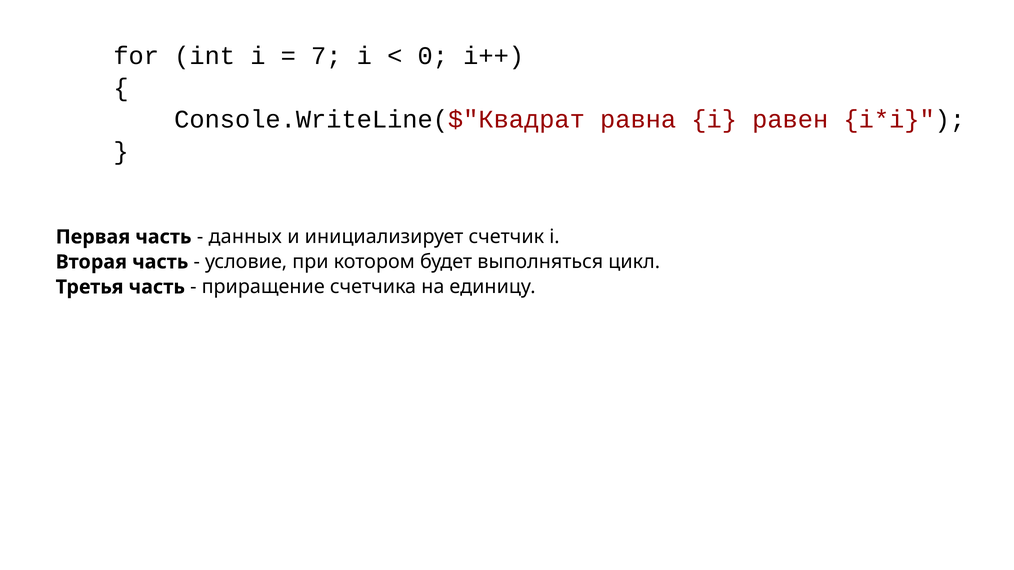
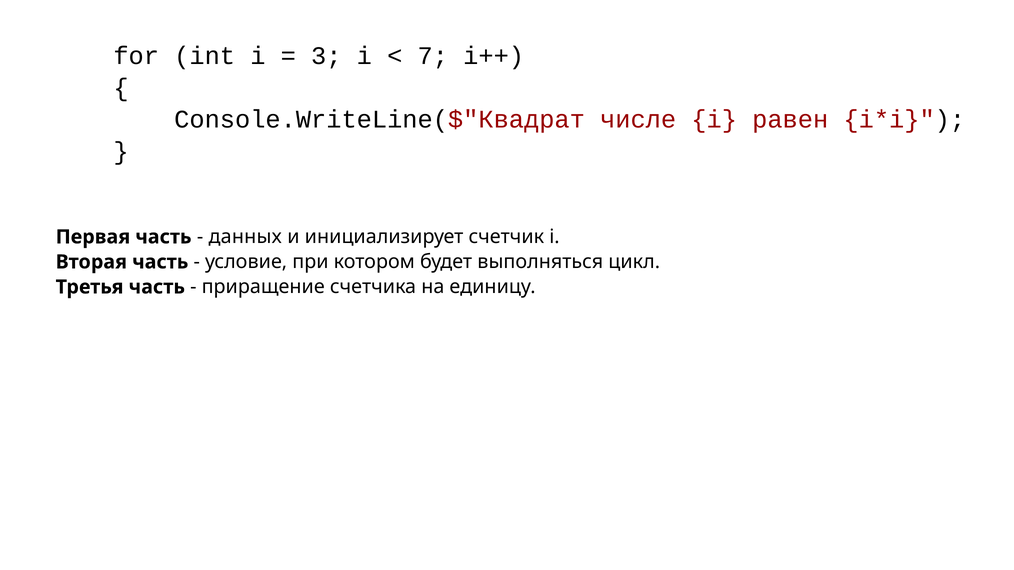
7: 7 -> 3
0: 0 -> 7
равна: равна -> числе
